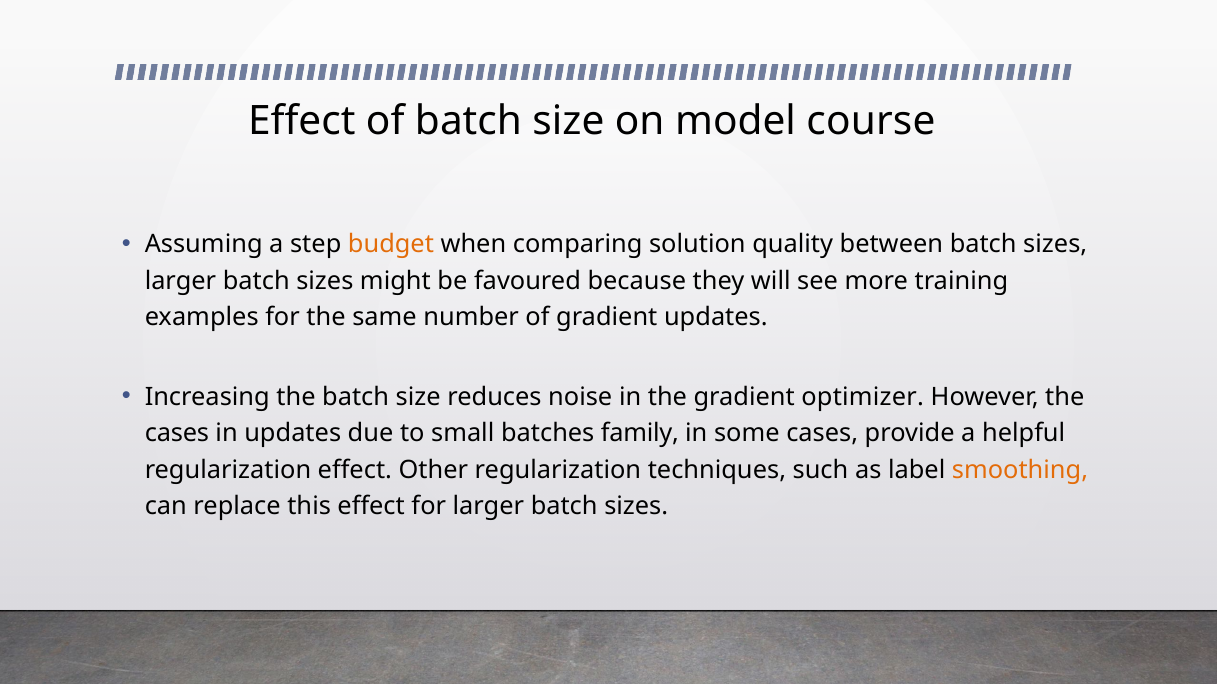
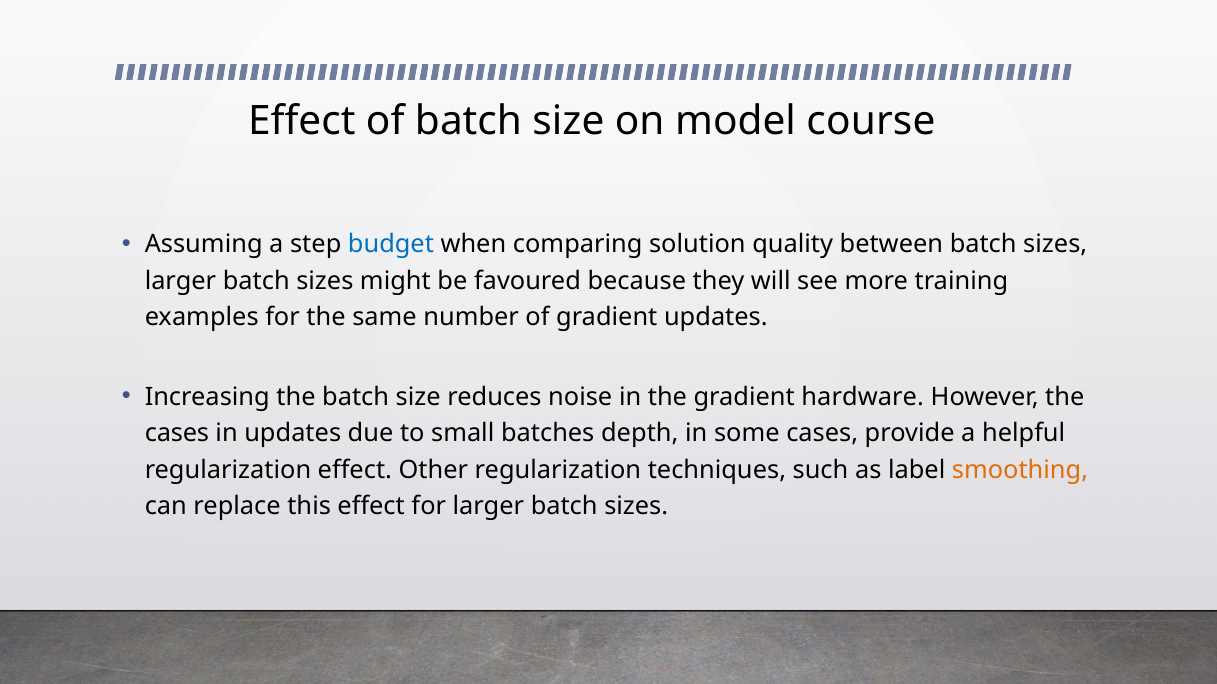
budget colour: orange -> blue
optimizer: optimizer -> hardware
family: family -> depth
